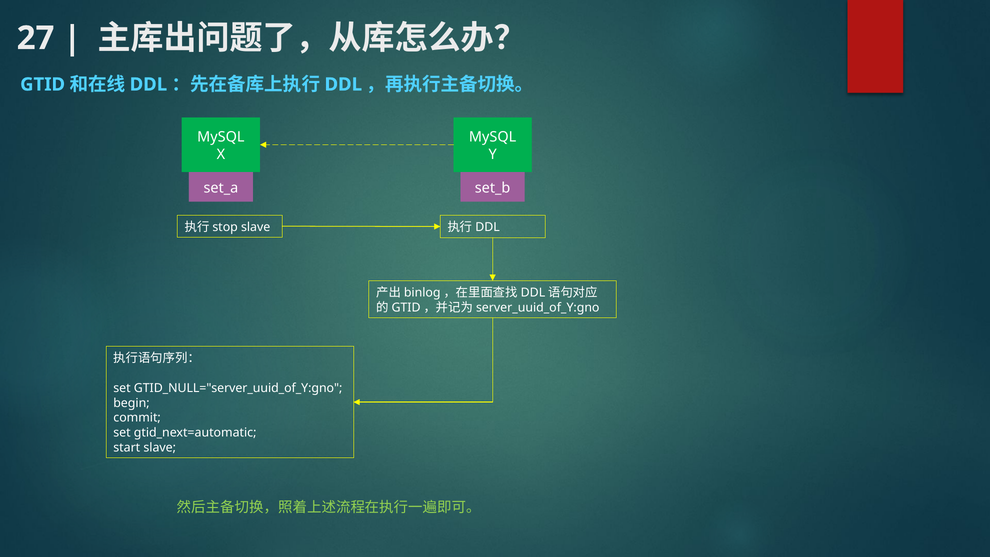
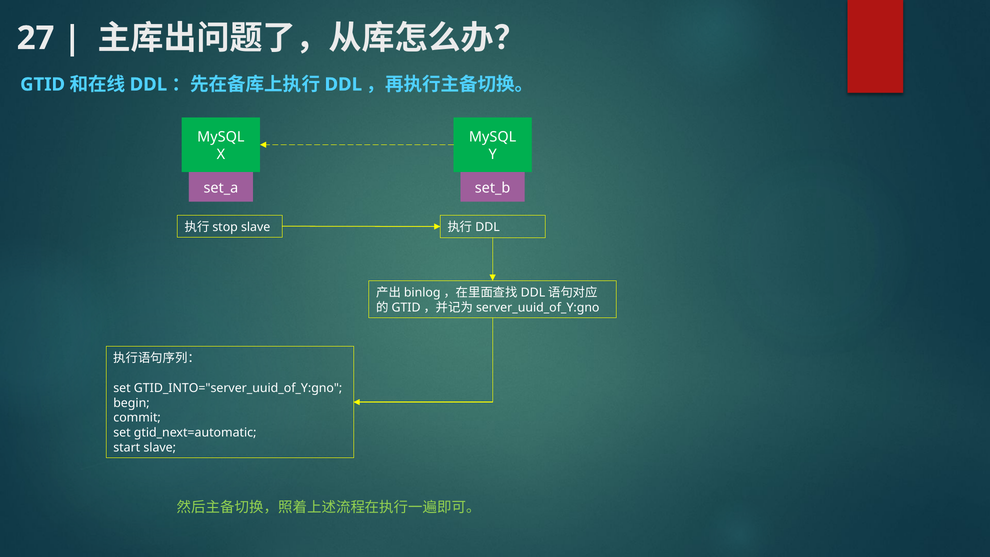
GTID_NULL="server_uuid_of_Y:gno: GTID_NULL="server_uuid_of_Y:gno -> GTID_INTO="server_uuid_of_Y:gno
